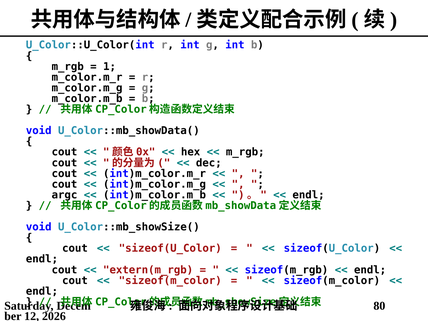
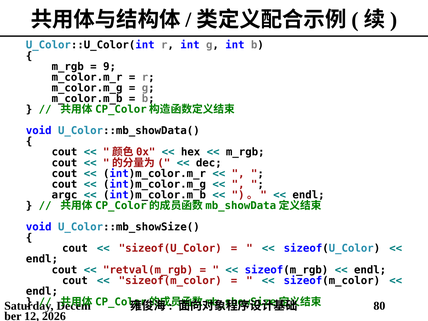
1: 1 -> 9
extern(m_rgb: extern(m_rgb -> retval(m_rgb
